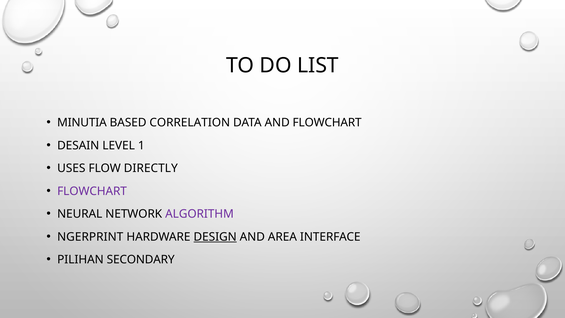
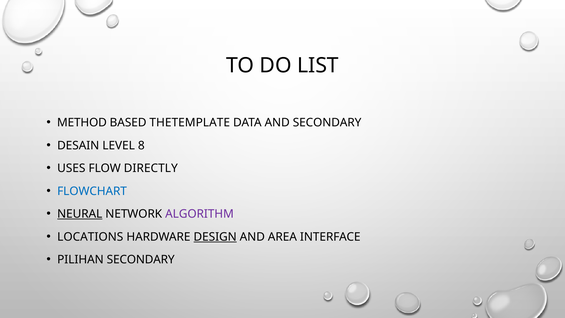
MINUTIA: MINUTIA -> METHOD
CORRELATION: CORRELATION -> THETEMPLATE
AND FLOWCHART: FLOWCHART -> SECONDARY
1: 1 -> 8
FLOWCHART at (92, 191) colour: purple -> blue
NEURAL underline: none -> present
NGERPRINT: NGERPRINT -> LOCATIONS
